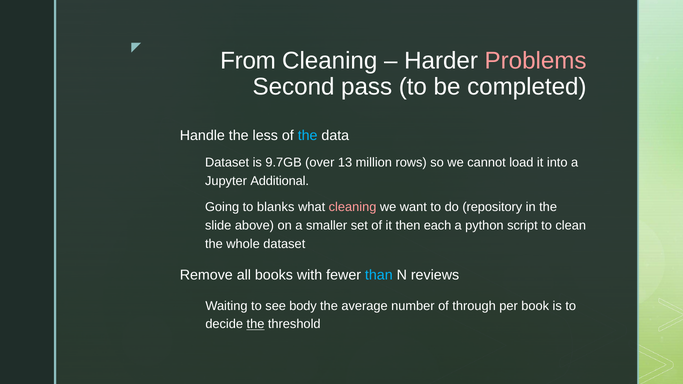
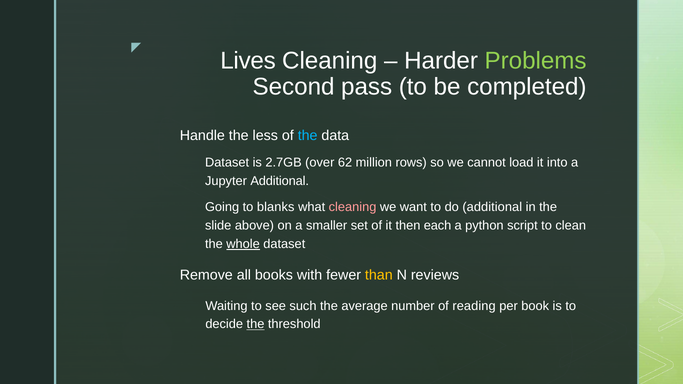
From: From -> Lives
Problems colour: pink -> light green
9.7GB: 9.7GB -> 2.7GB
13: 13 -> 62
do repository: repository -> additional
whole underline: none -> present
than colour: light blue -> yellow
body: body -> such
through: through -> reading
